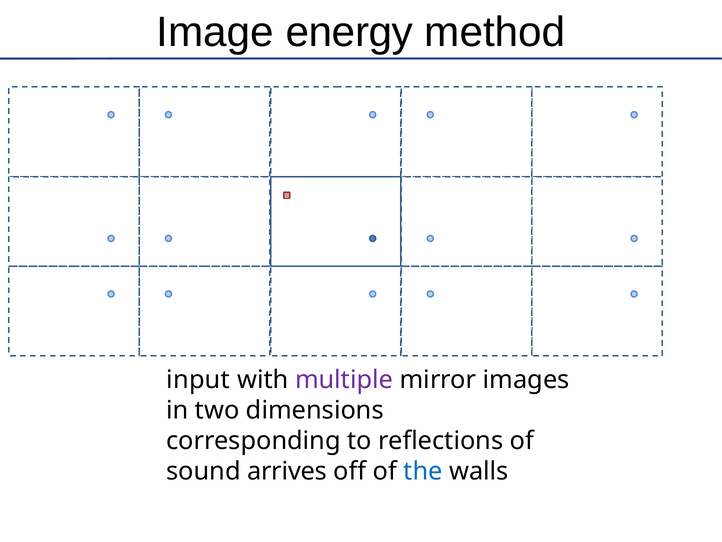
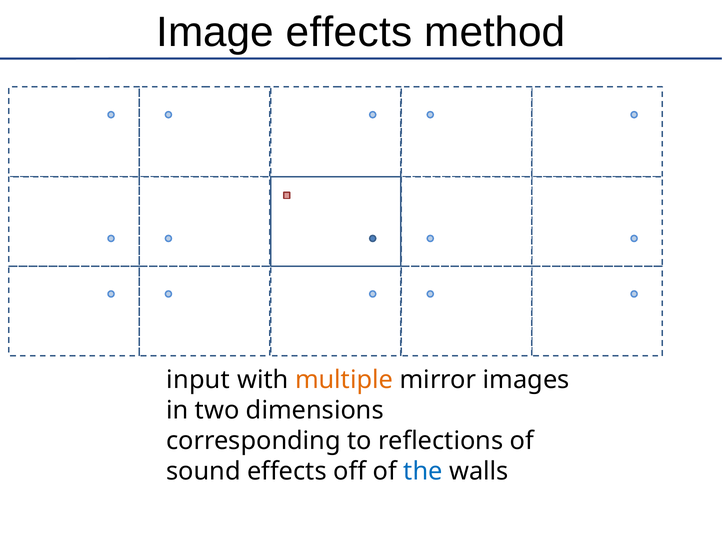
Image energy: energy -> effects
multiple colour: purple -> orange
sound arrives: arrives -> effects
